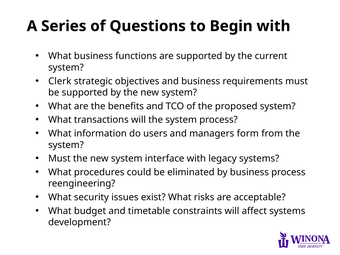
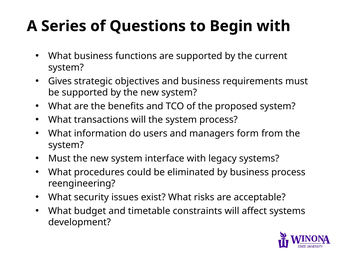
Clerk: Clerk -> Gives
